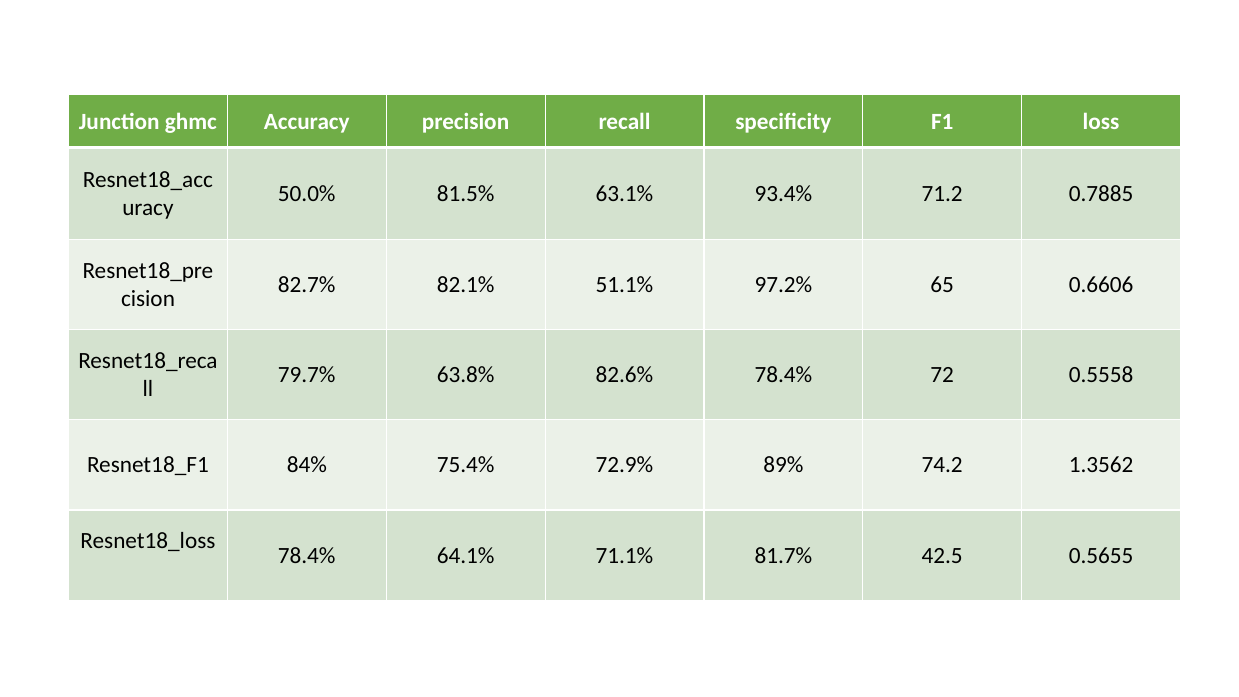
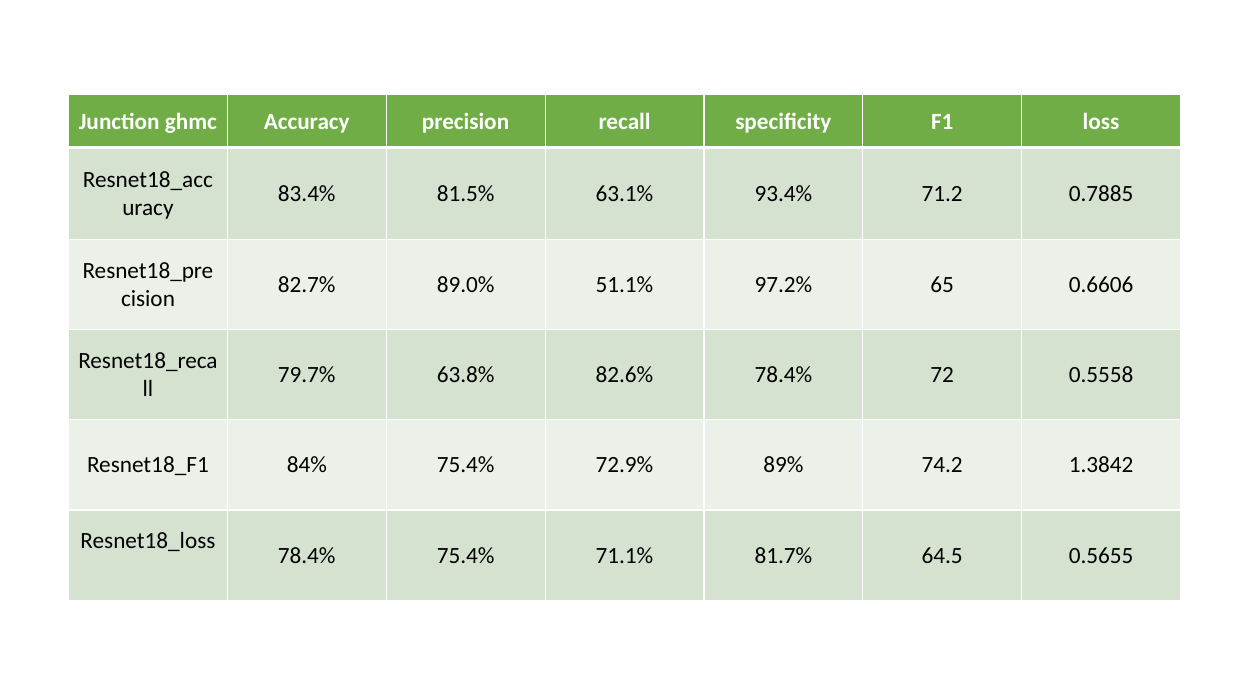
50.0%: 50.0% -> 83.4%
82.1%: 82.1% -> 89.0%
1.3562: 1.3562 -> 1.3842
78.4% 64.1%: 64.1% -> 75.4%
42.5: 42.5 -> 64.5
